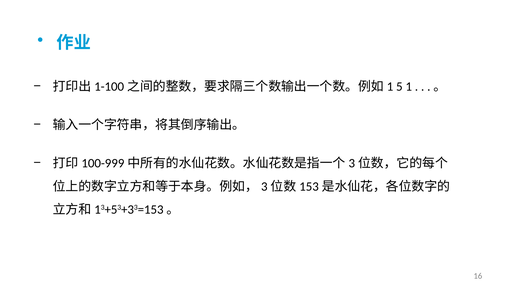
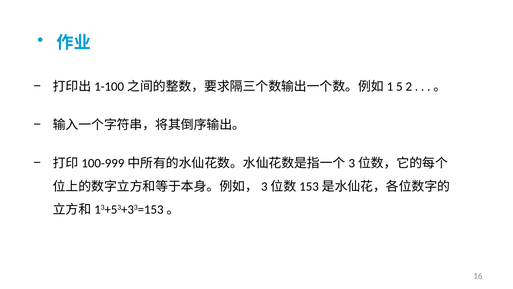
1: 1 -> 2
